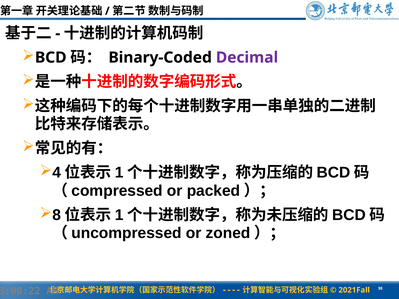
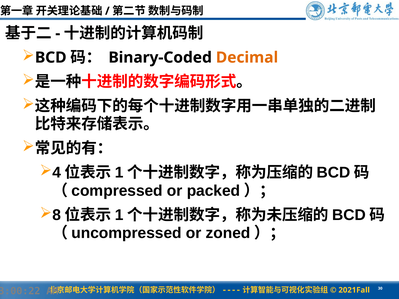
Decimal colour: purple -> orange
